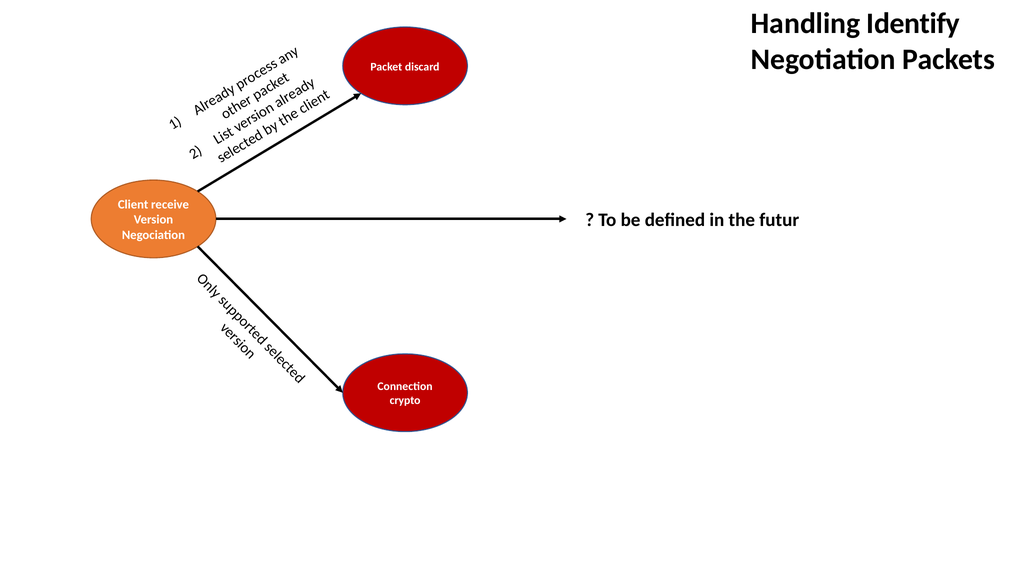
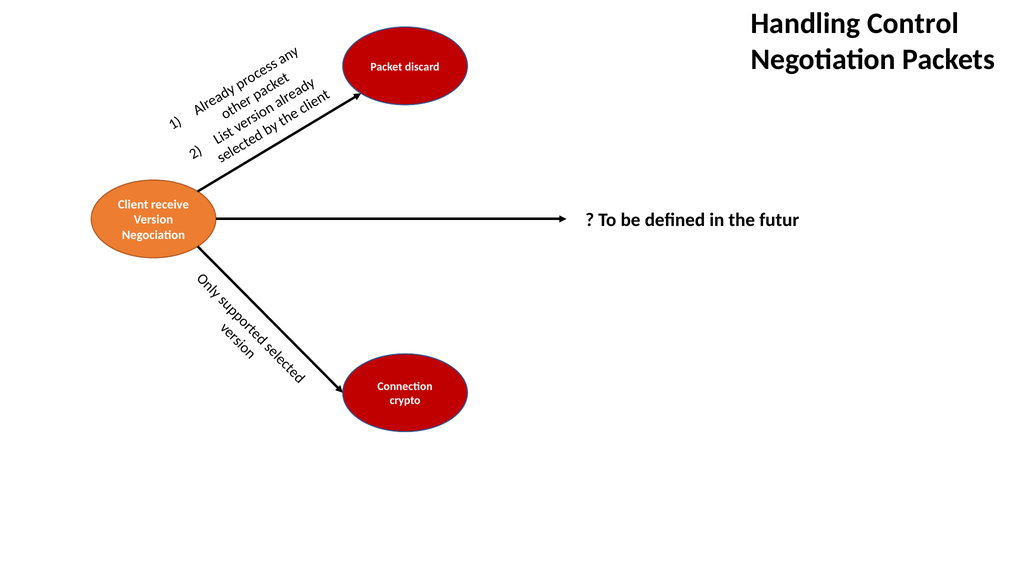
Identify: Identify -> Control
